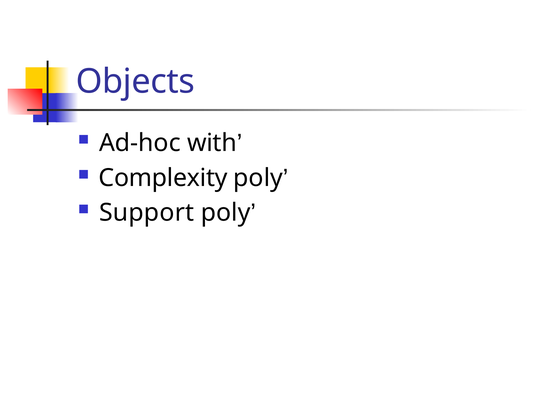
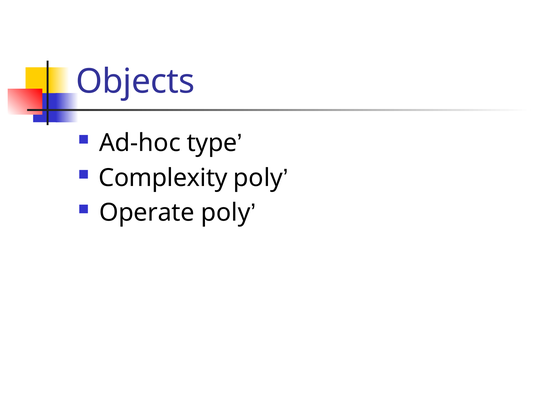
with: with -> type
Support: Support -> Operate
